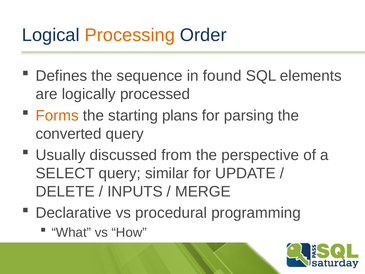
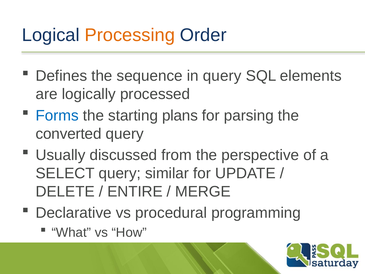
in found: found -> query
Forms colour: orange -> blue
INPUTS: INPUTS -> ENTIRE
